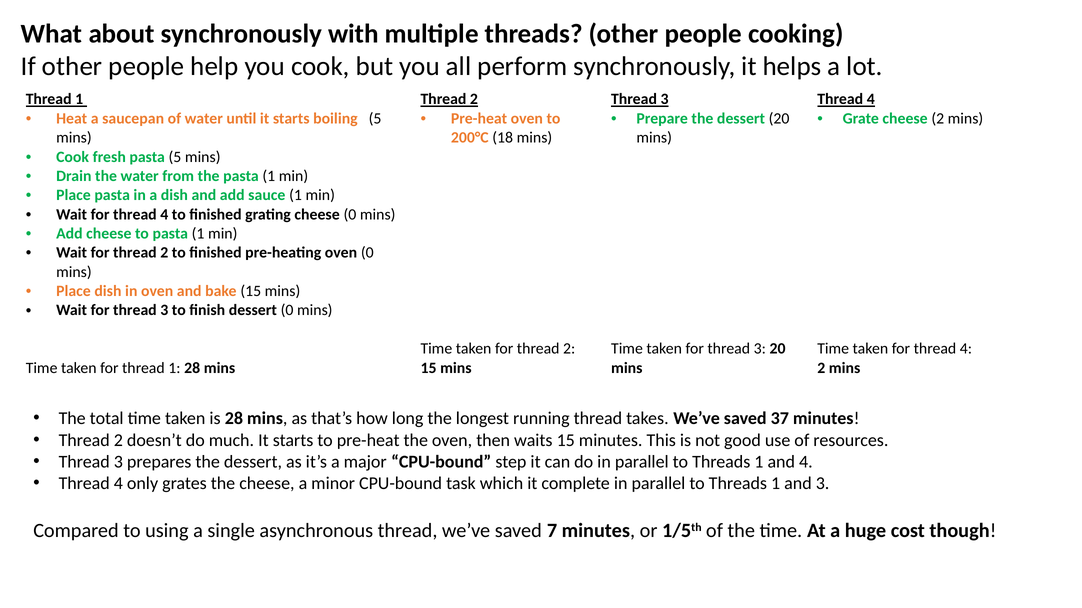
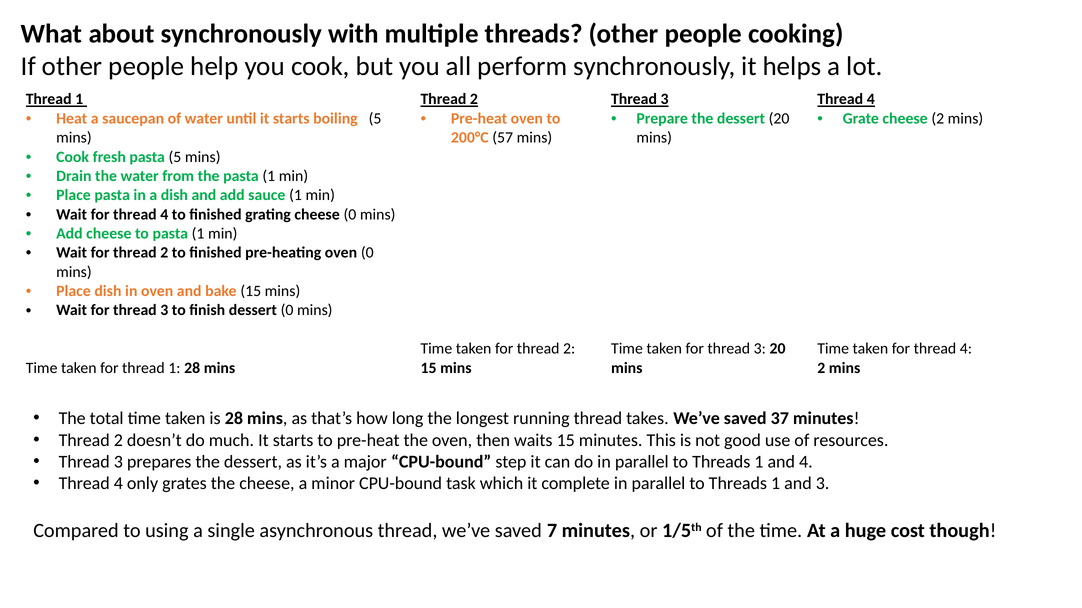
18: 18 -> 57
